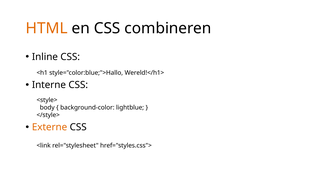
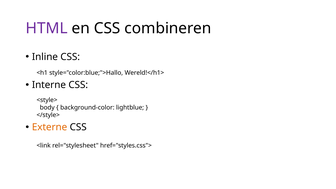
HTML colour: orange -> purple
